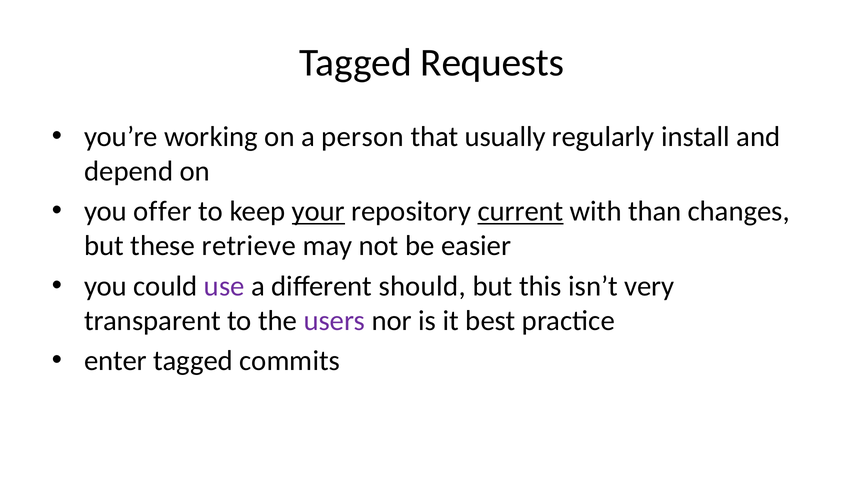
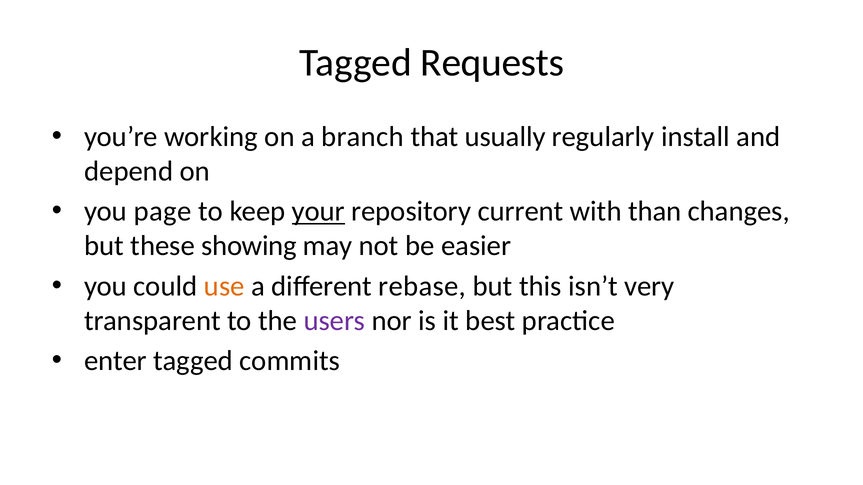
person: person -> branch
offer: offer -> page
current underline: present -> none
retrieve: retrieve -> showing
use colour: purple -> orange
should: should -> rebase
